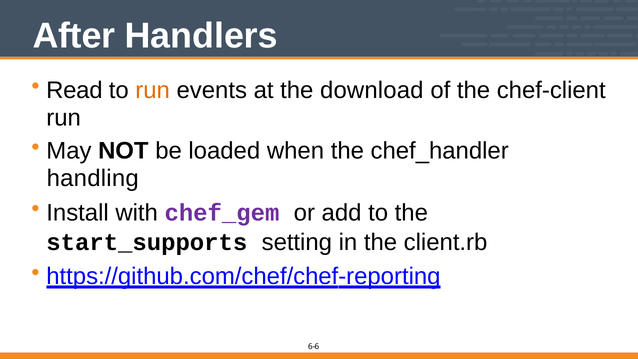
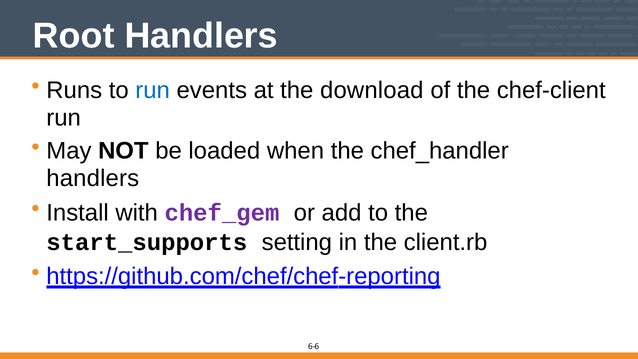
After: After -> Root
Read: Read -> Runs
run at (153, 90) colour: orange -> blue
handling at (93, 178): handling -> handlers
